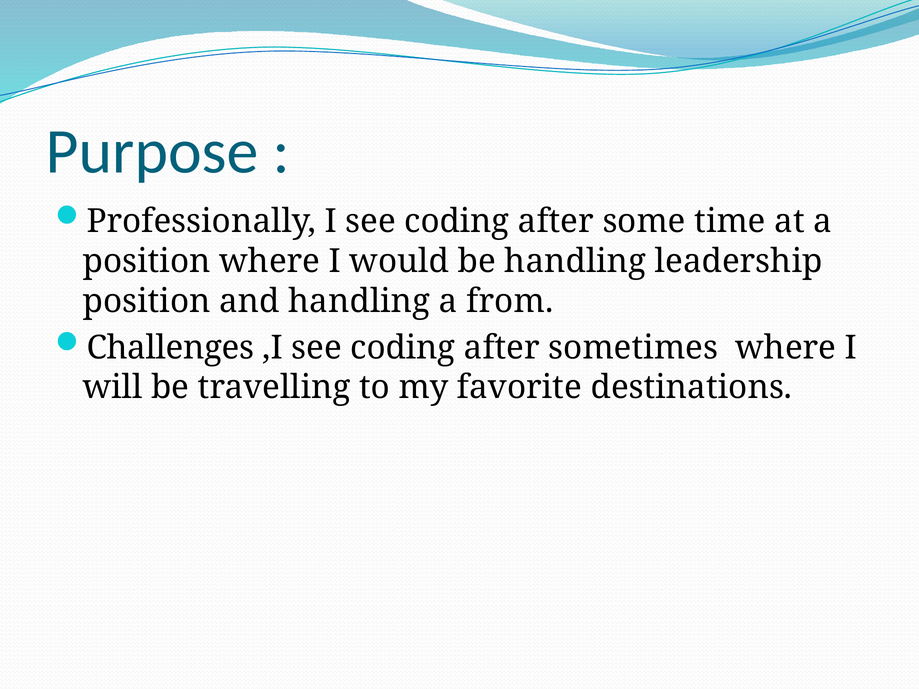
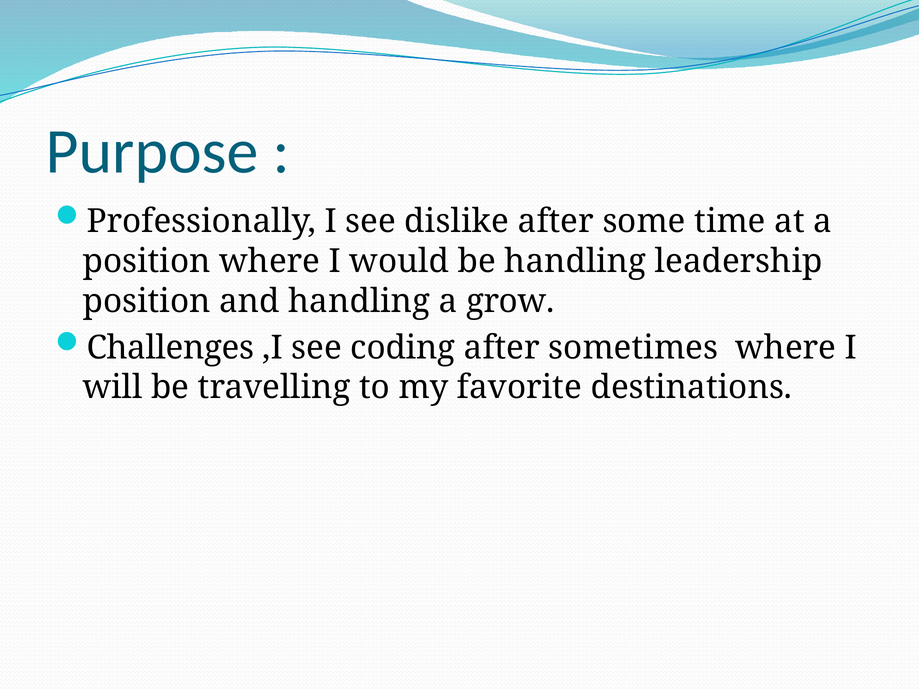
I see coding: coding -> dislike
from: from -> grow
